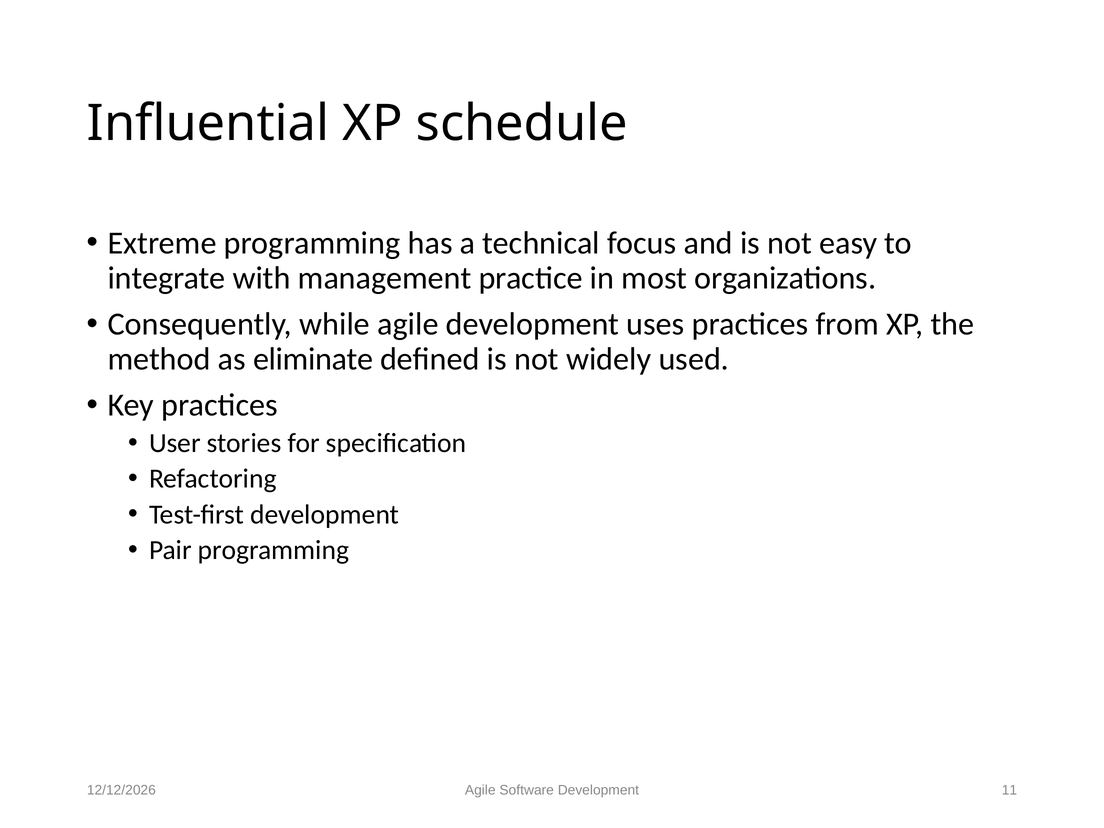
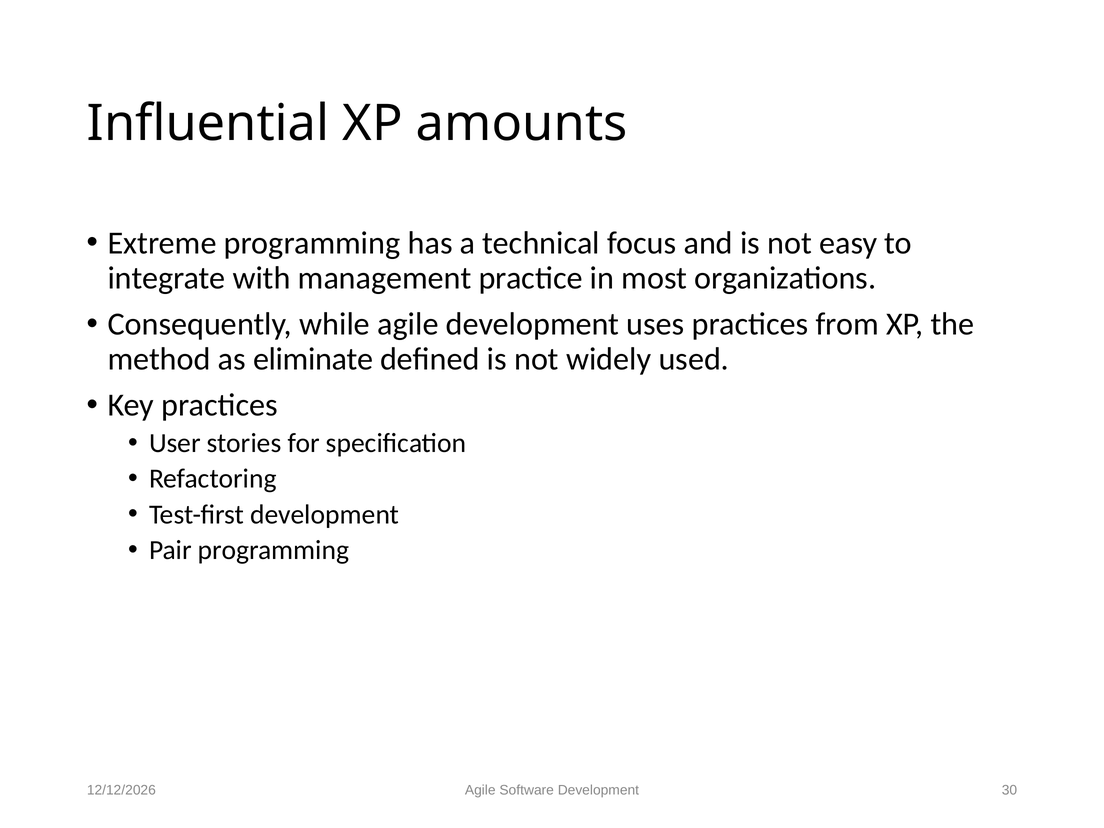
schedule: schedule -> amounts
11: 11 -> 30
